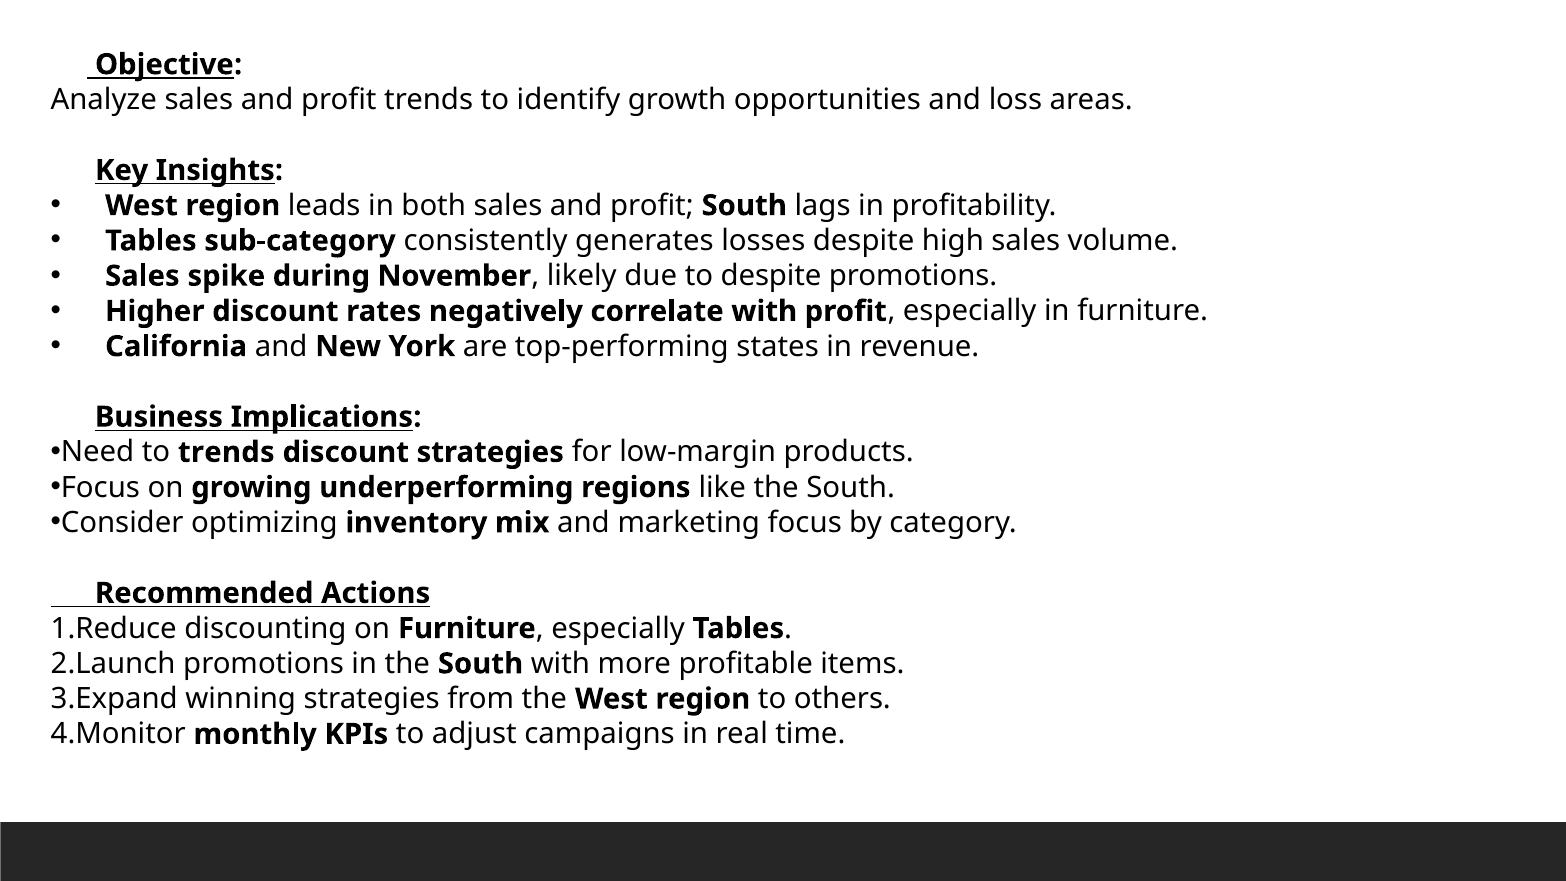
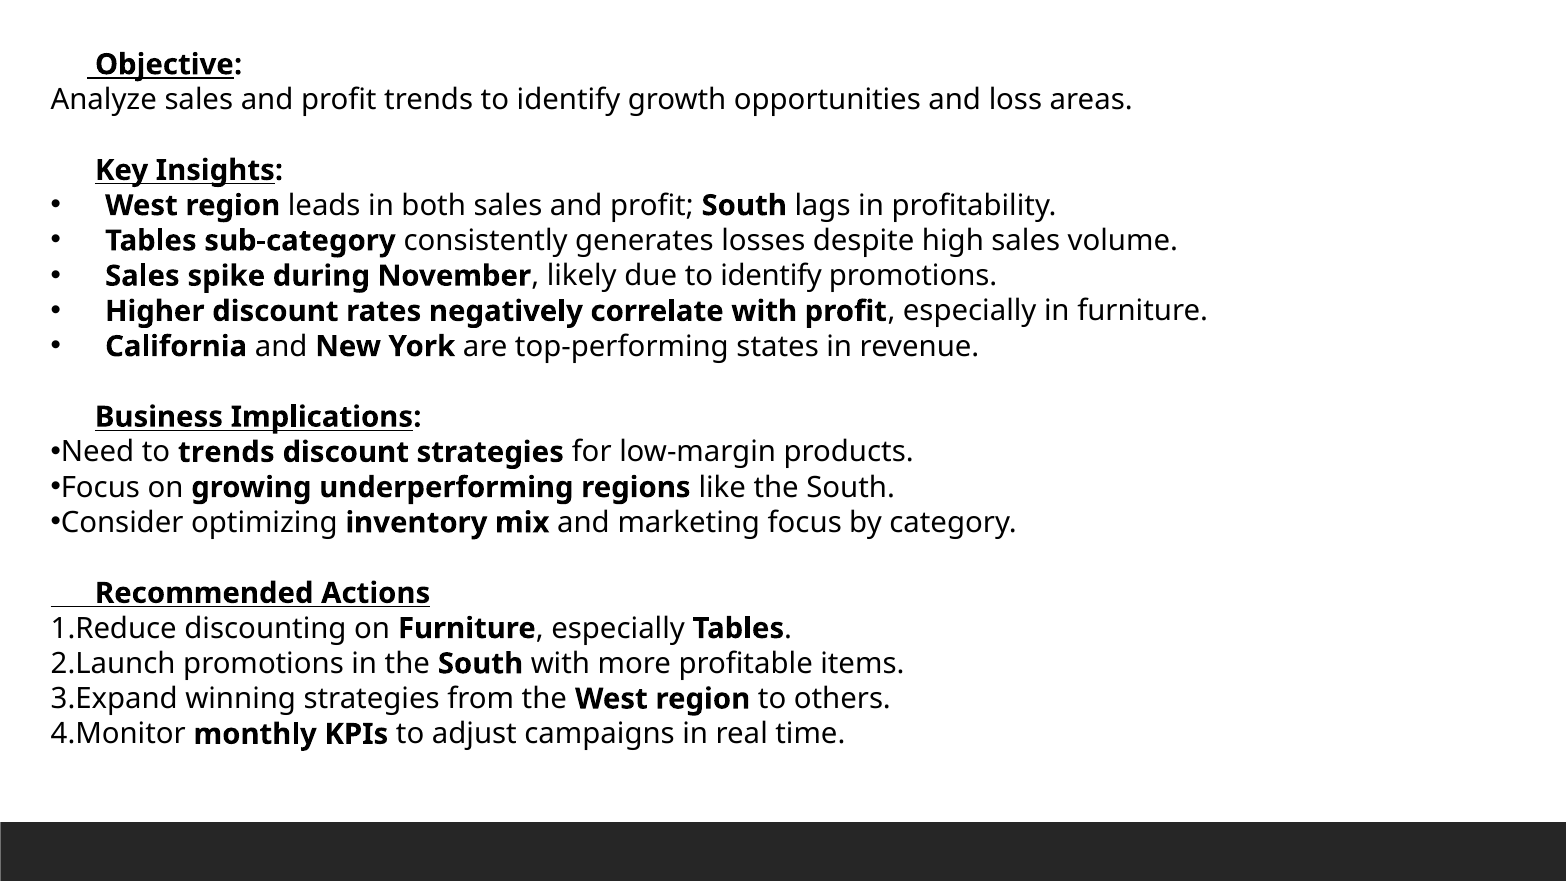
due to despite: despite -> identify
